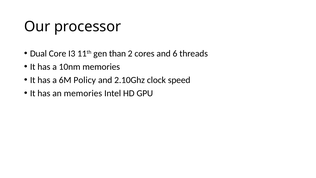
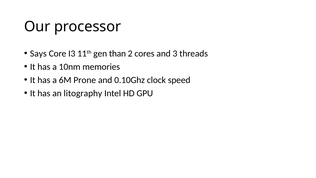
Dual: Dual -> Says
6: 6 -> 3
Policy: Policy -> Prone
2.10Ghz: 2.10Ghz -> 0.10Ghz
an memories: memories -> litography
